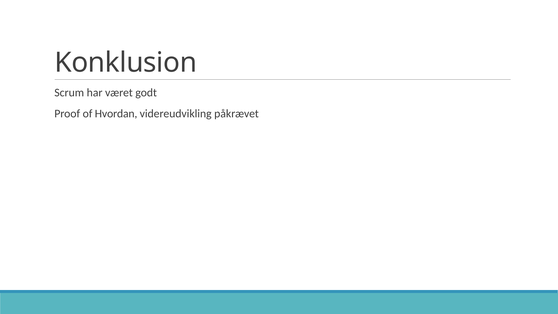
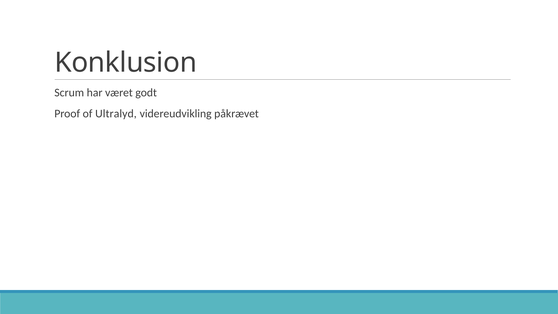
Hvordan: Hvordan -> Ultralyd
